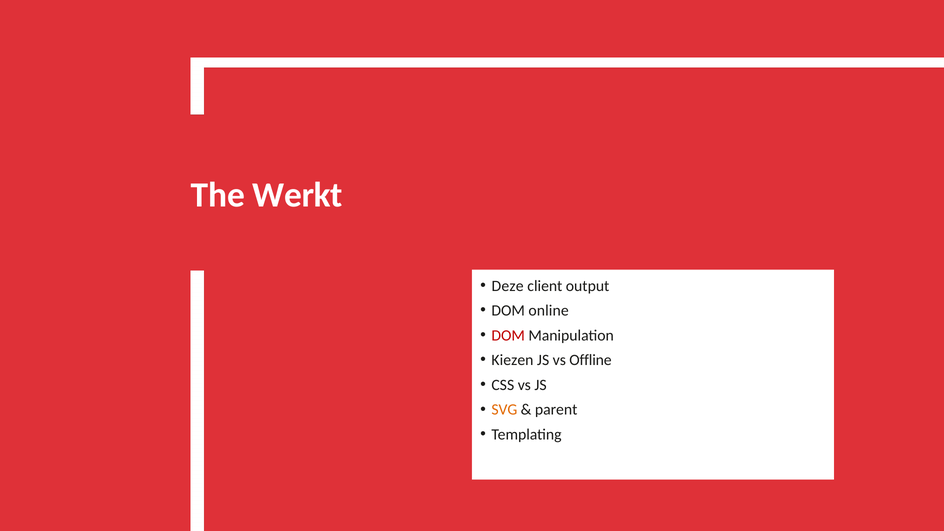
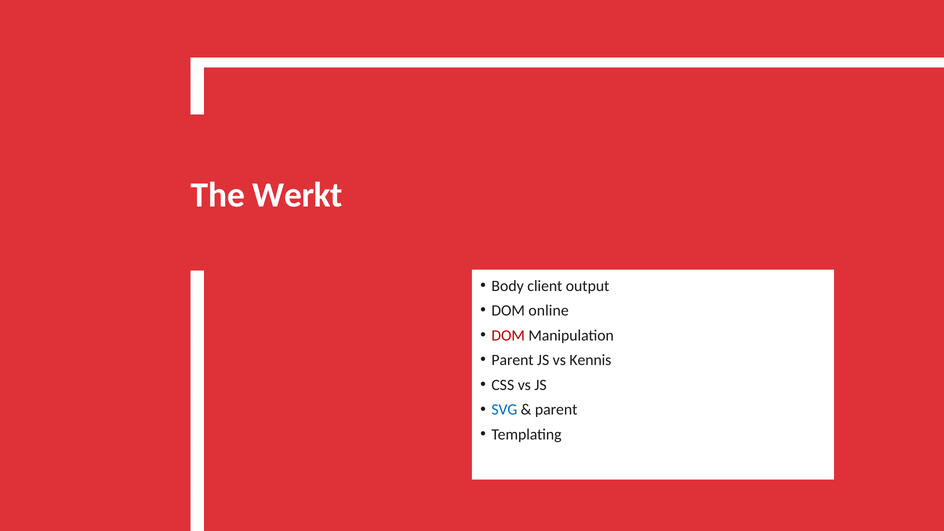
Deze: Deze -> Body
Kiezen at (512, 360): Kiezen -> Parent
Offline: Offline -> Kennis
SVG colour: orange -> blue
